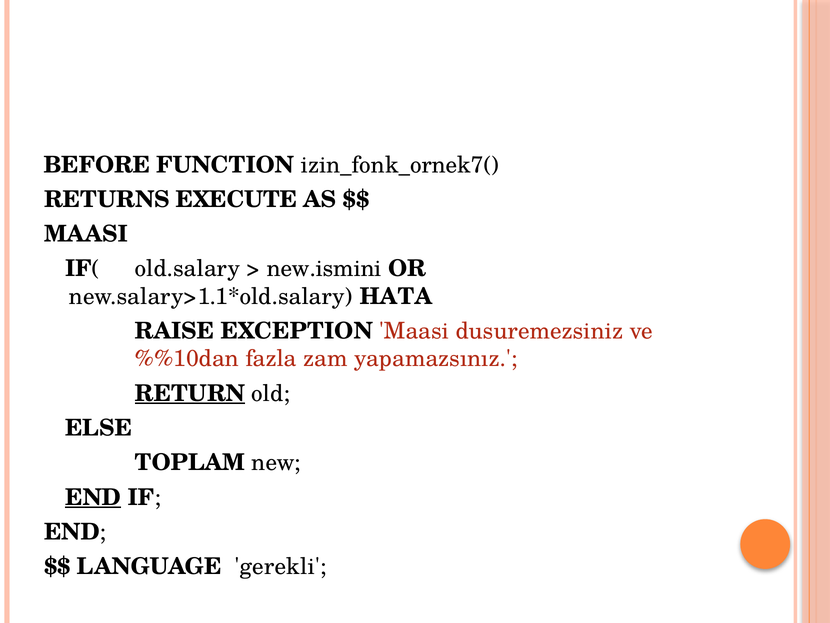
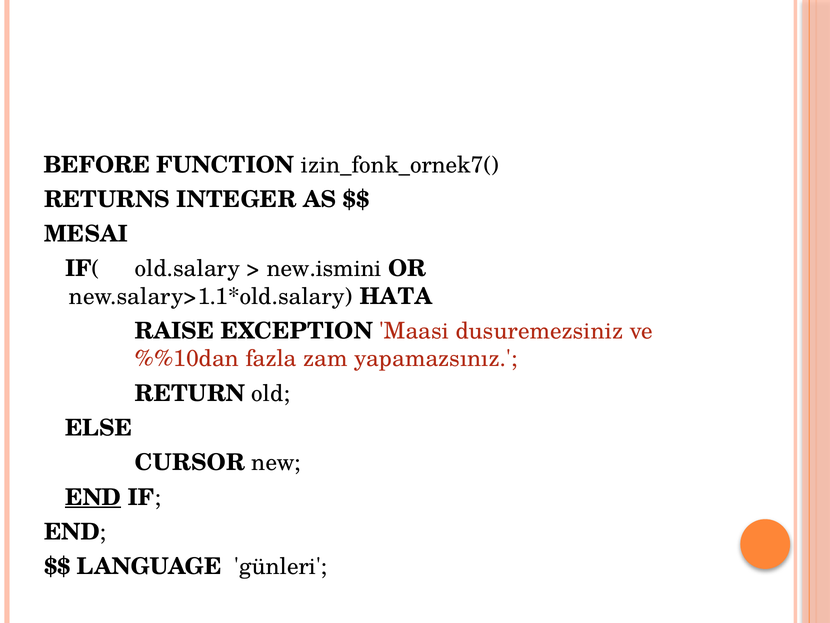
EXECUTE: EXECUTE -> INTEGER
MAASI at (86, 234): MAASI -> MESAI
RETURN underline: present -> none
TOPLAM: TOPLAM -> CURSOR
gerekli: gerekli -> günleri
